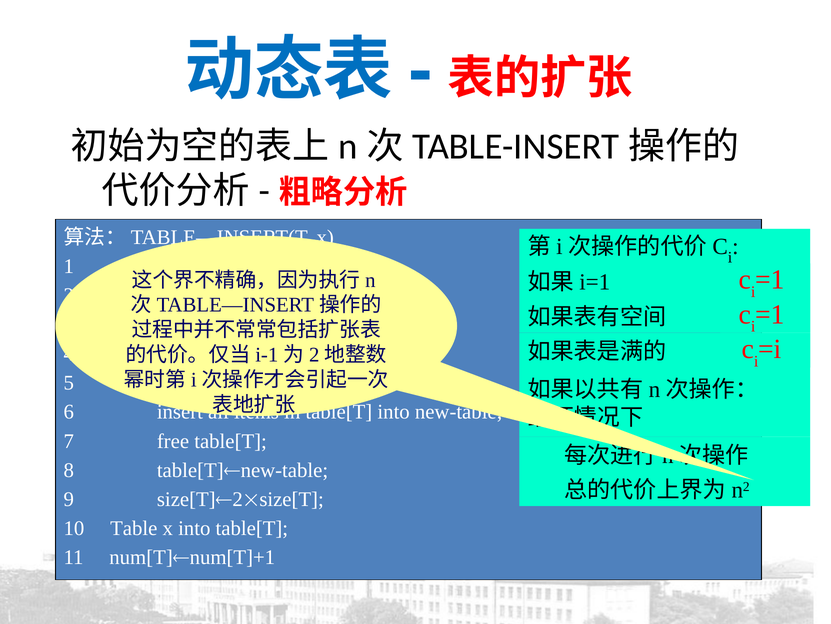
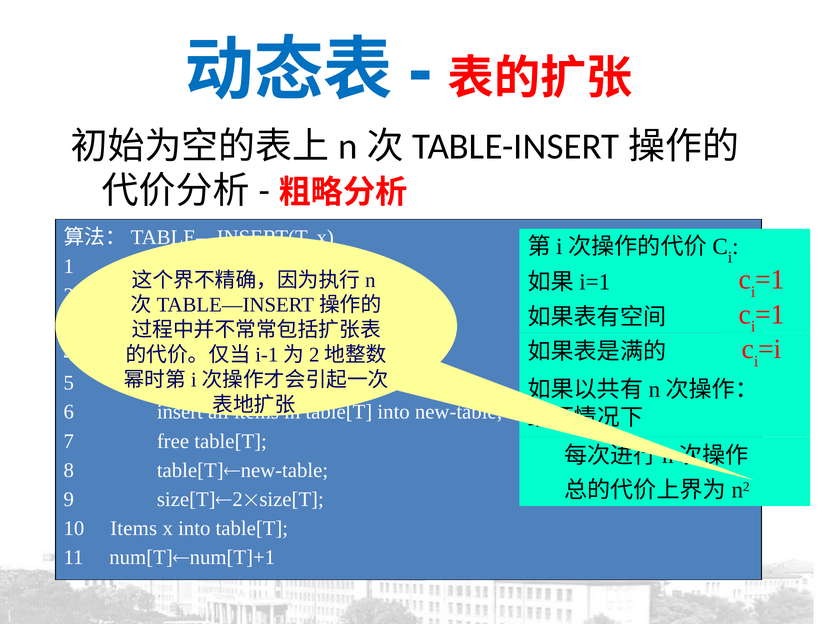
10 Table: Table -> Items
